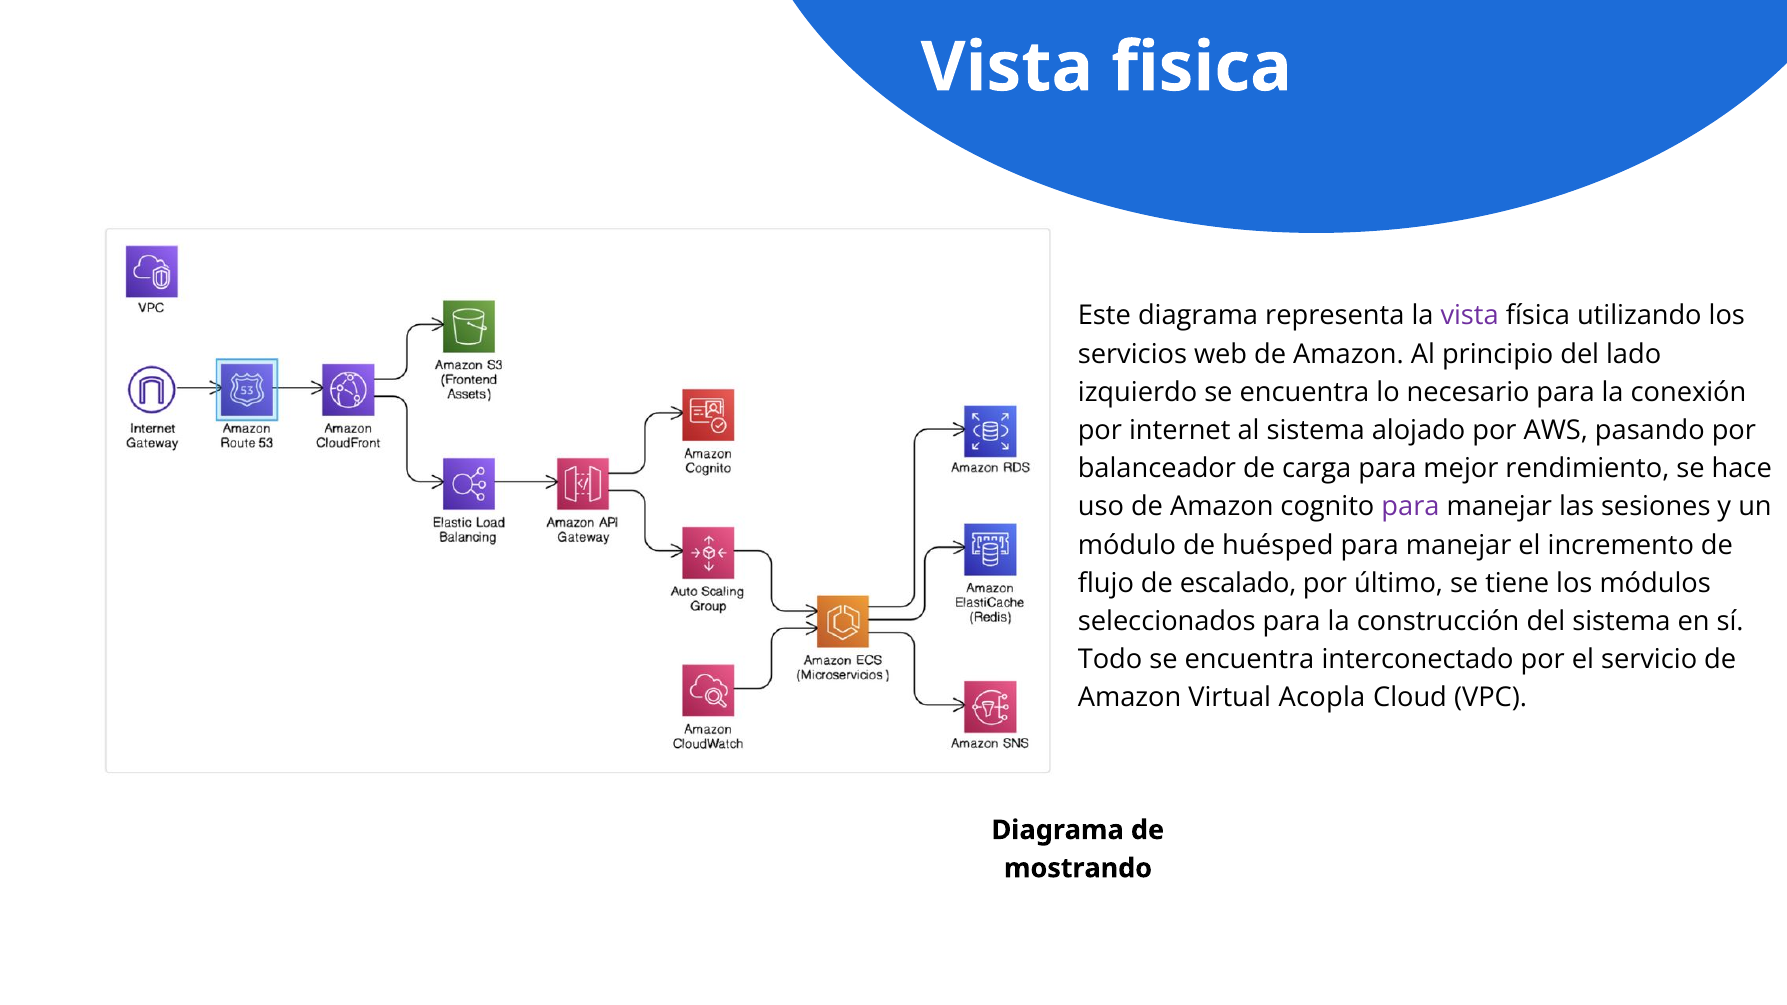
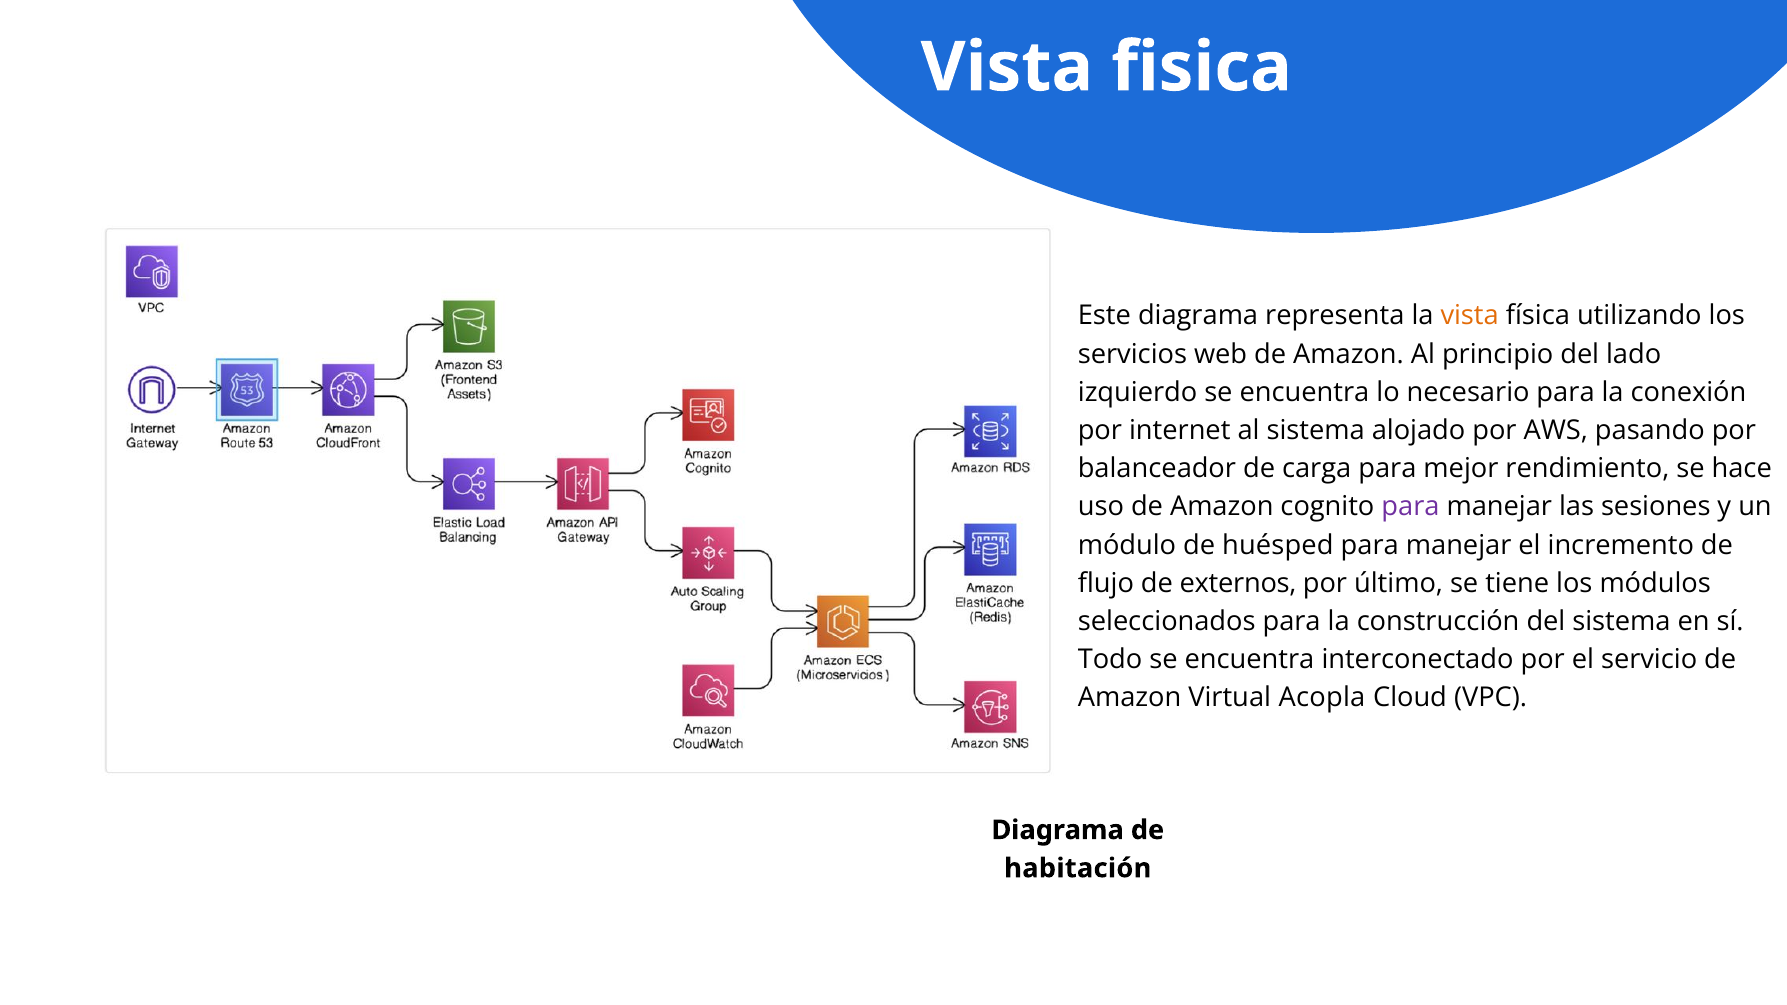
vista at (1470, 316) colour: purple -> orange
escalado: escalado -> externos
mostrando: mostrando -> habitación
